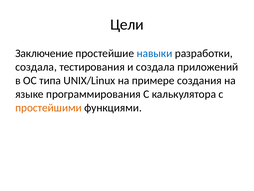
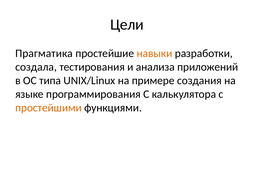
Заключение: Заключение -> Прагматика
навыки colour: blue -> orange
и создала: создала -> анализа
